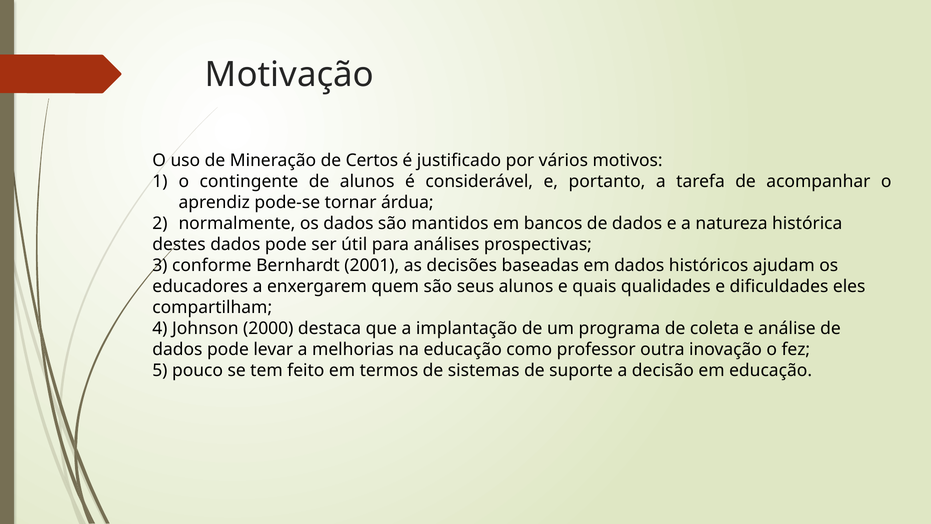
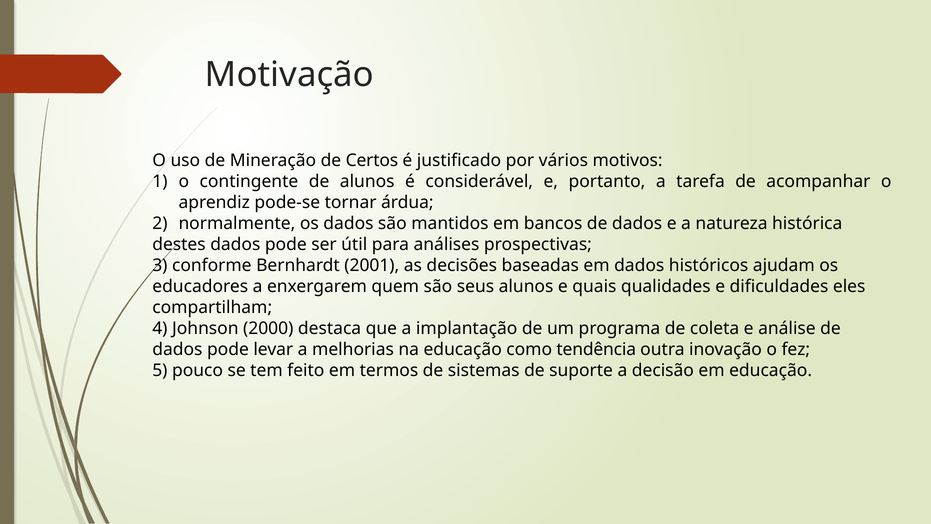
professor: professor -> tendência
